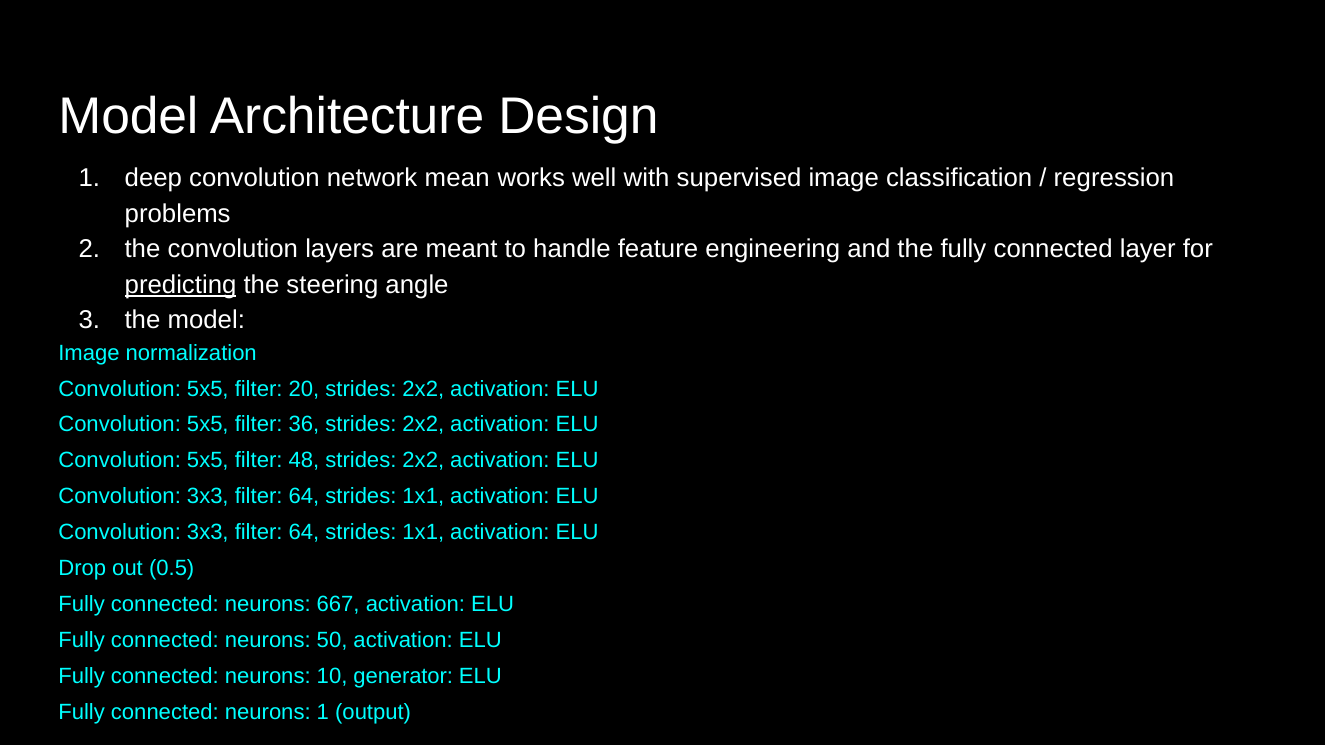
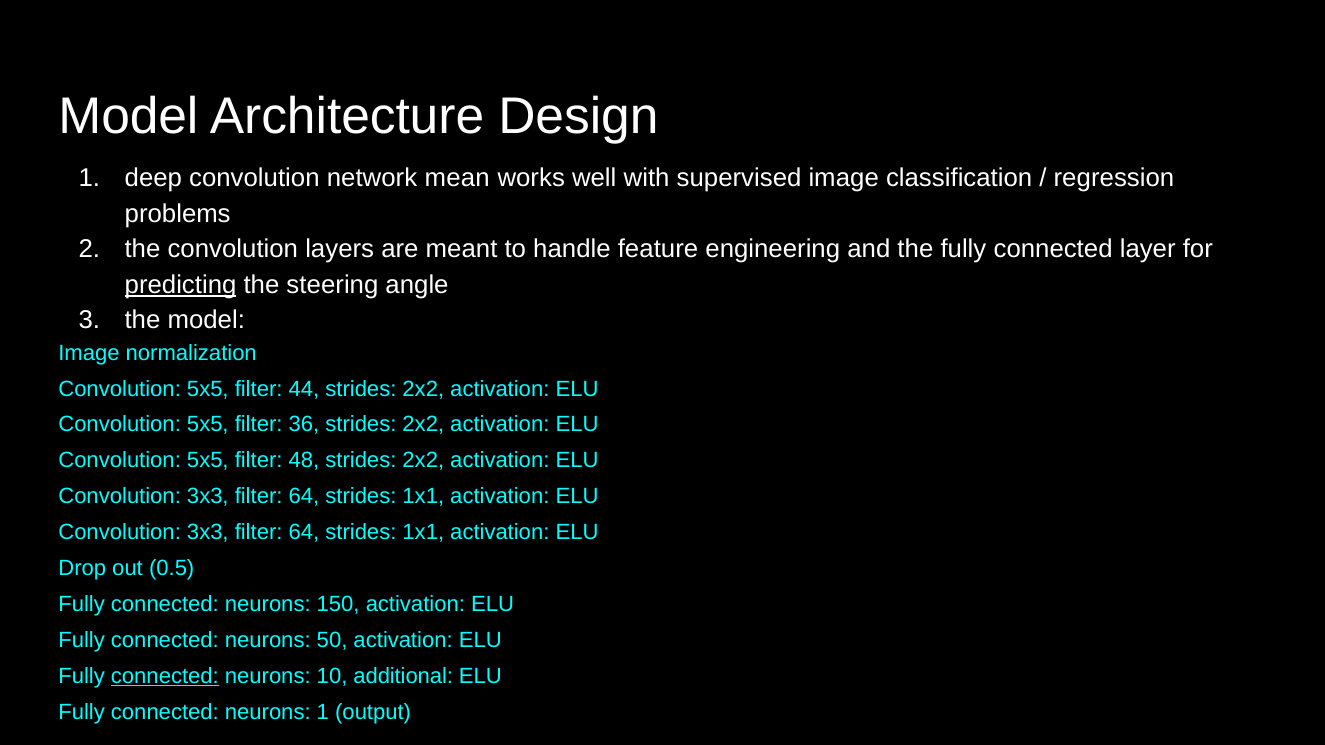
20: 20 -> 44
667: 667 -> 150
connected at (165, 676) underline: none -> present
generator: generator -> additional
